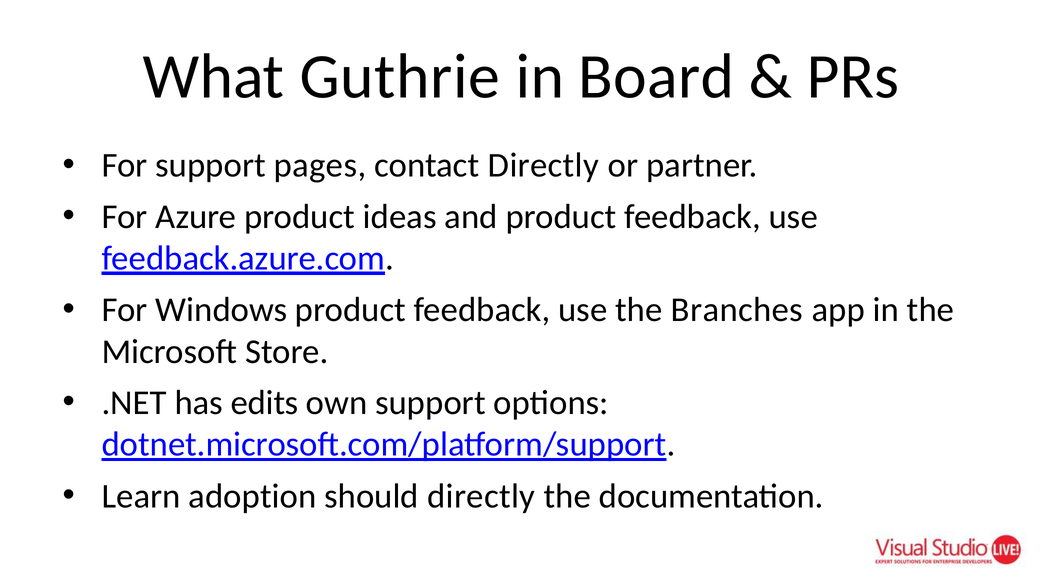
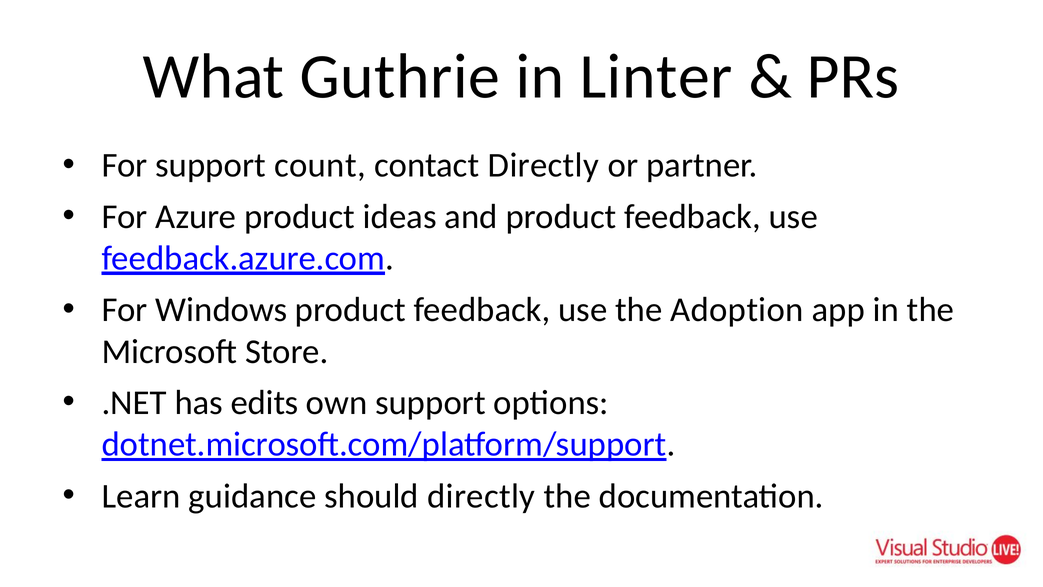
Board: Board -> Linter
pages: pages -> count
Branches: Branches -> Adoption
adoption: adoption -> guidance
